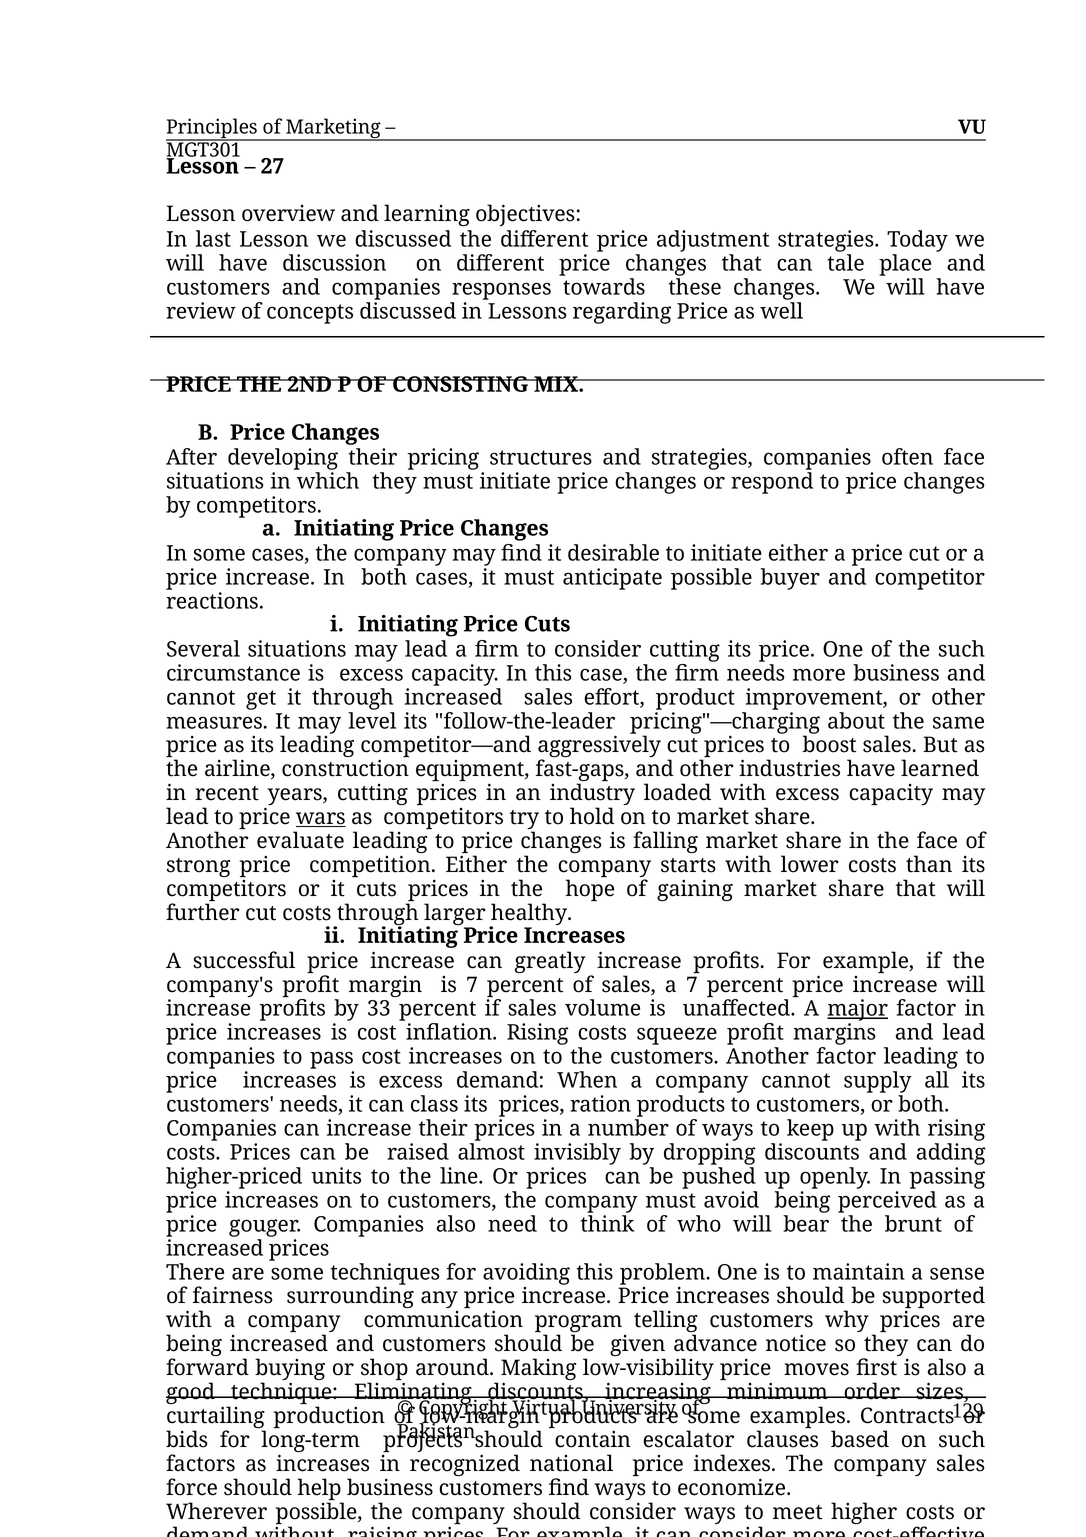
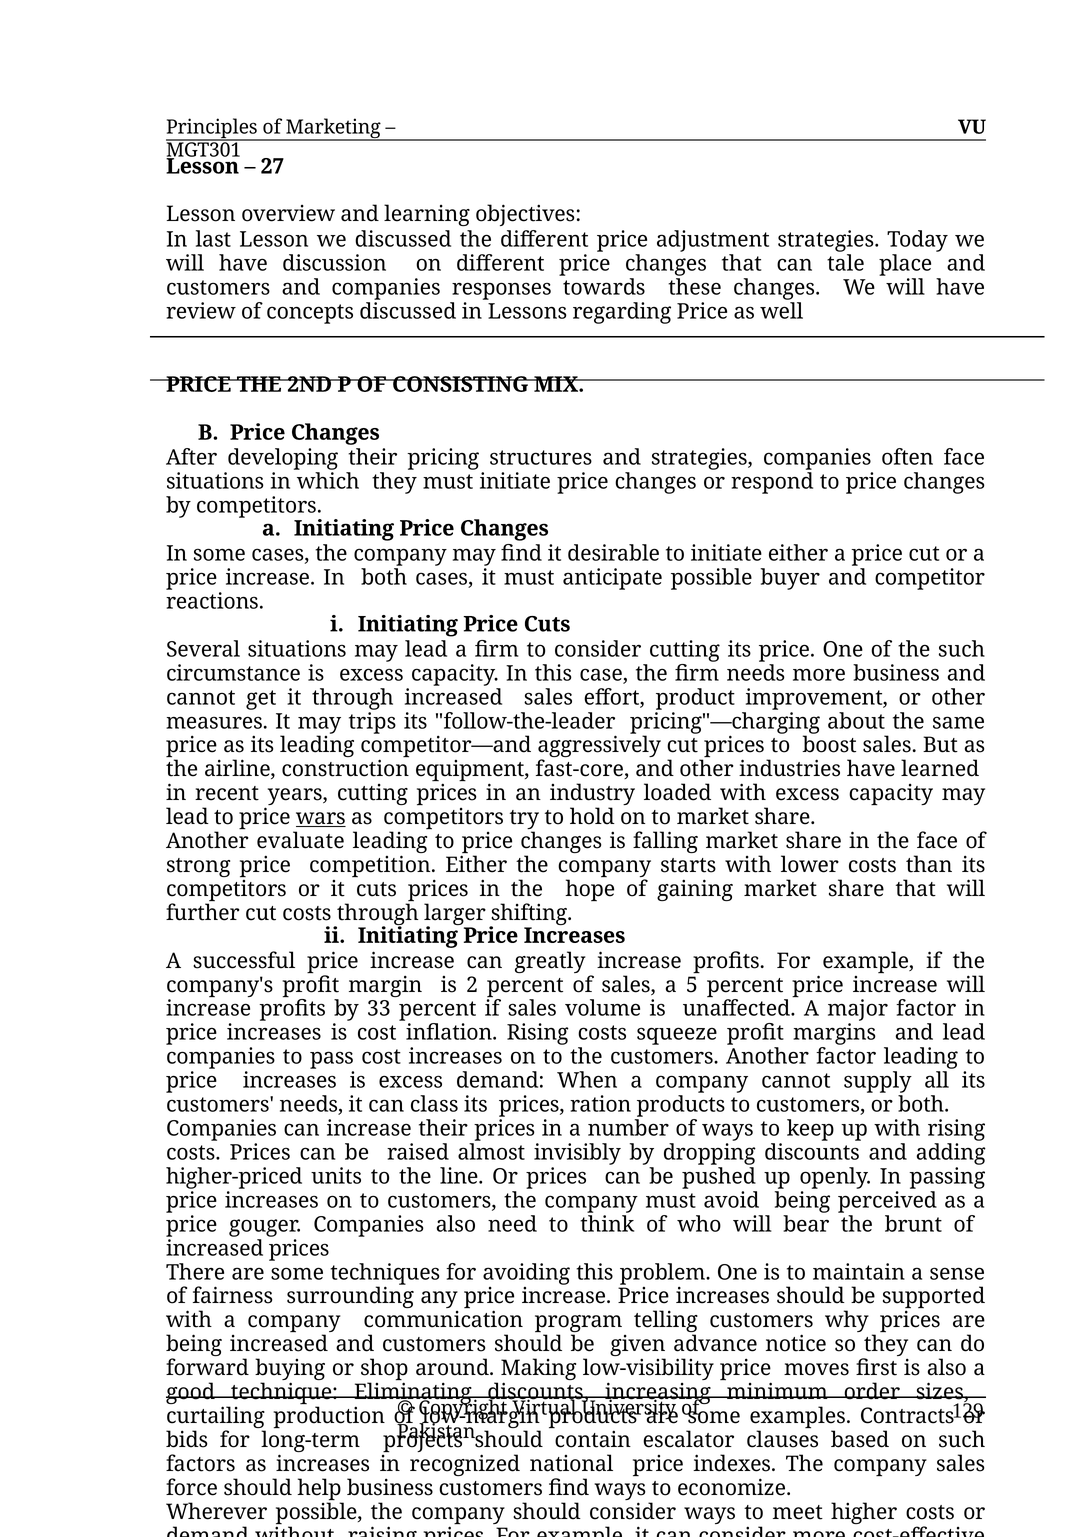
level: level -> trips
fast-gaps: fast-gaps -> fast-core
healthy: healthy -> shifting
is 7: 7 -> 2
a 7: 7 -> 5
major underline: present -> none
